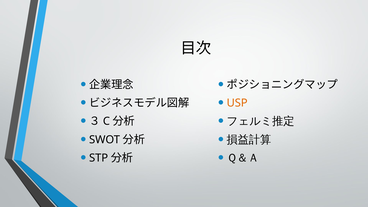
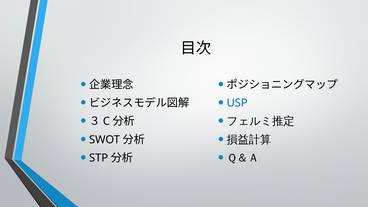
USP colour: orange -> blue
